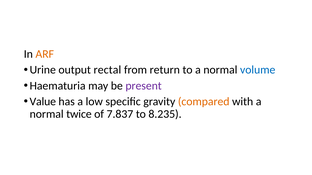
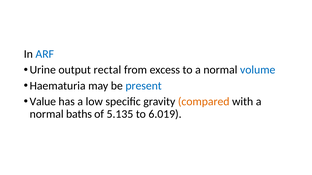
ARF colour: orange -> blue
return: return -> excess
present colour: purple -> blue
twice: twice -> baths
7.837: 7.837 -> 5.135
8.235: 8.235 -> 6.019
